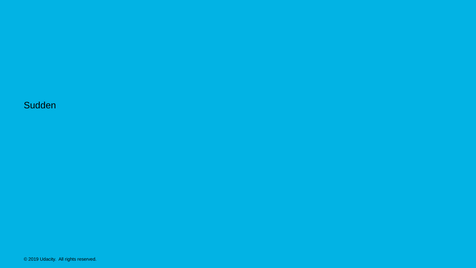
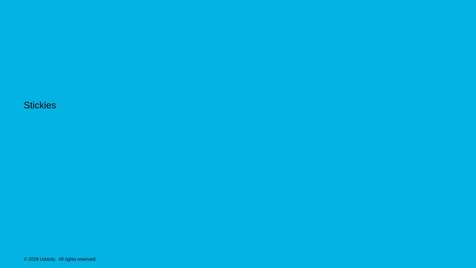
Sudden: Sudden -> Stickies
